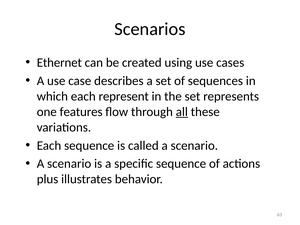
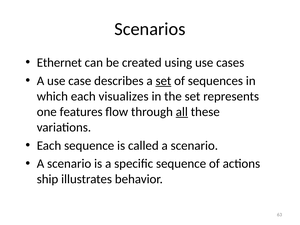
set at (163, 81) underline: none -> present
represent: represent -> visualizes
plus: plus -> ship
